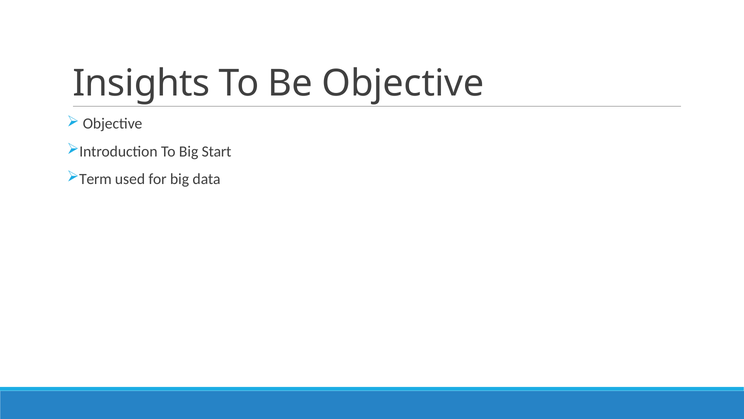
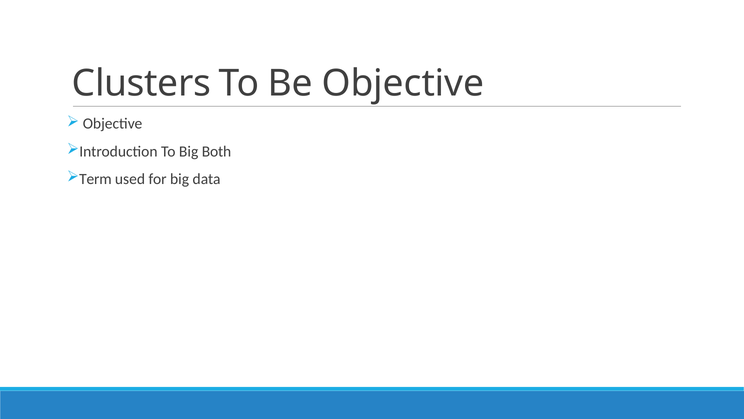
Insights: Insights -> Clusters
Start: Start -> Both
